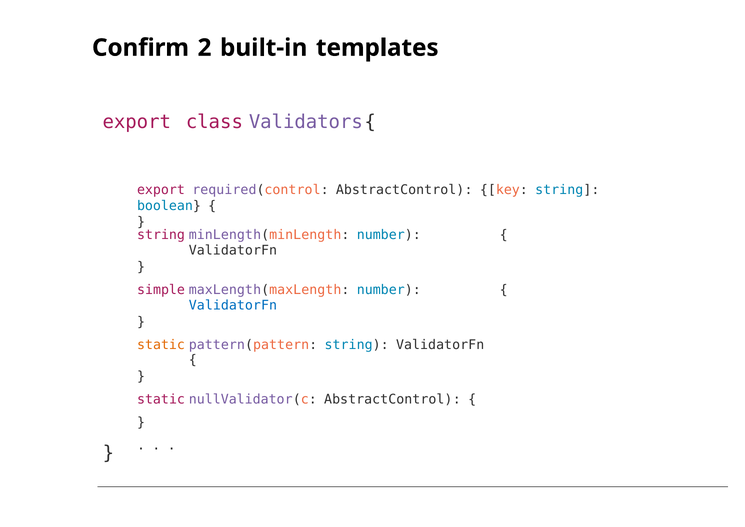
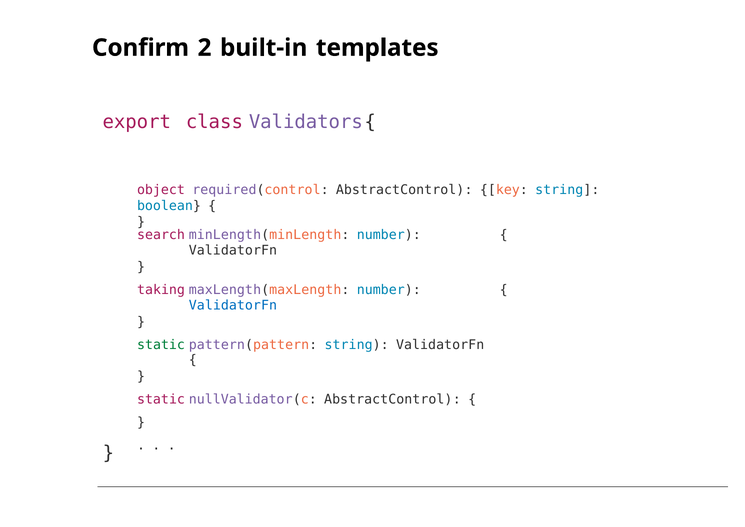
export at (161, 190): export -> object
string at (161, 235): string -> search
simple: simple -> taking
static at (161, 345) colour: orange -> green
